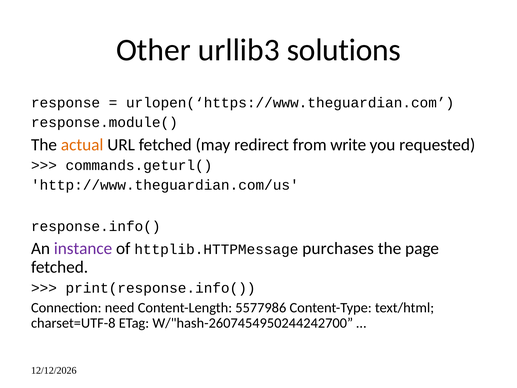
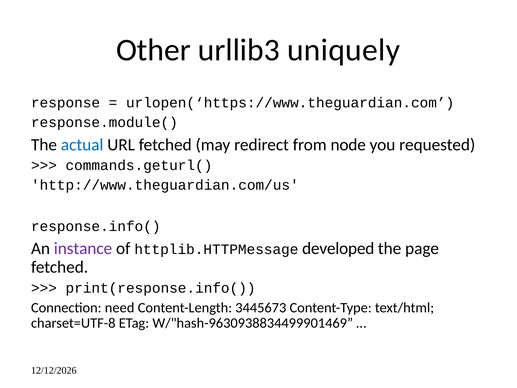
solutions: solutions -> uniquely
actual colour: orange -> blue
write: write -> node
purchases: purchases -> developed
5577986: 5577986 -> 3445673
W/"hash-2607454950244242700: W/"hash-2607454950244242700 -> W/"hash-9630938834499901469
